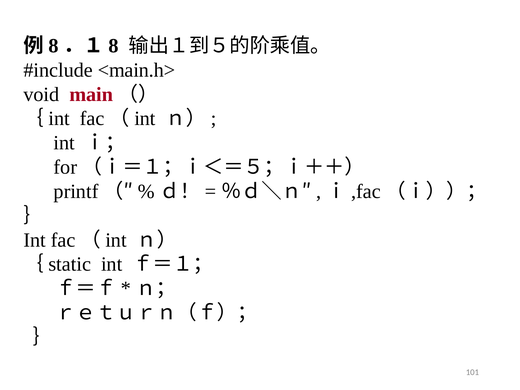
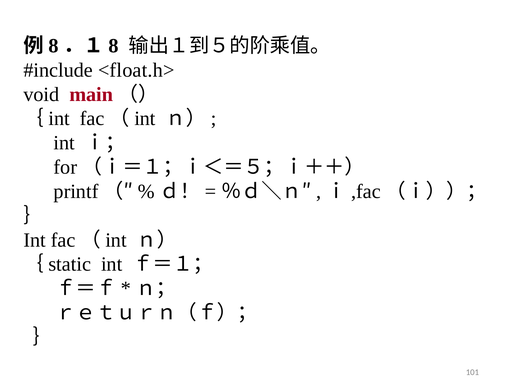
<main.h>: <main.h> -> <float.h>
